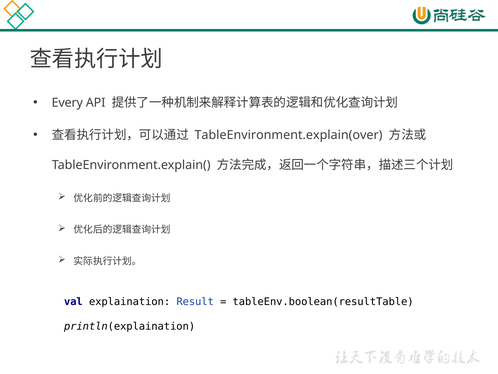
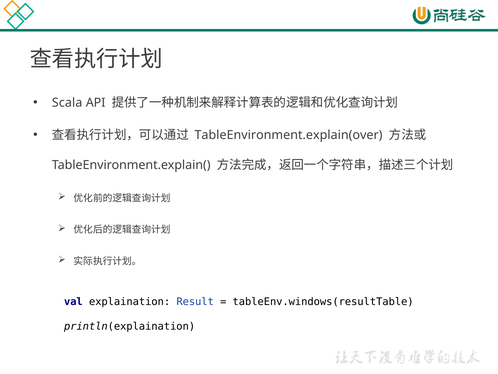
Every: Every -> Scala
tableEnv.boolean(resultTable: tableEnv.boolean(resultTable -> tableEnv.windows(resultTable
